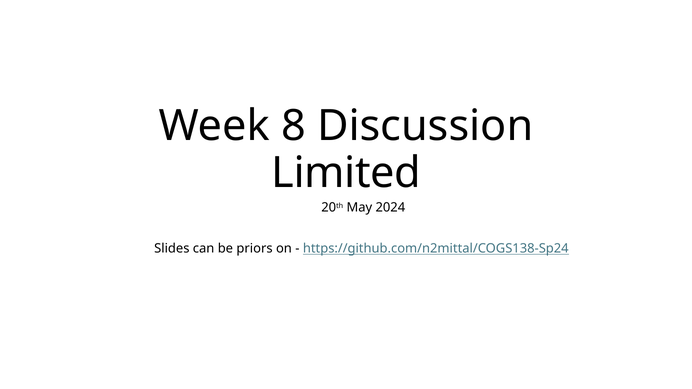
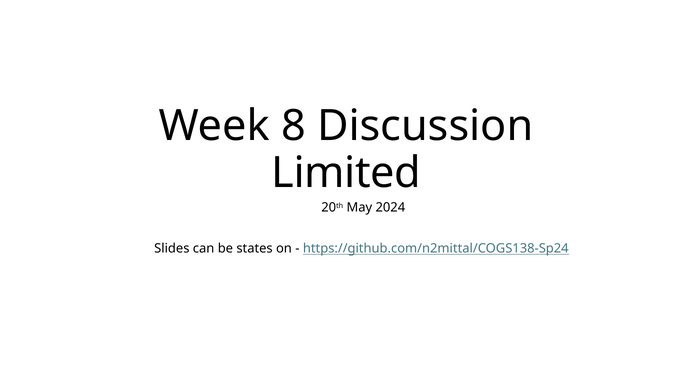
priors: priors -> states
